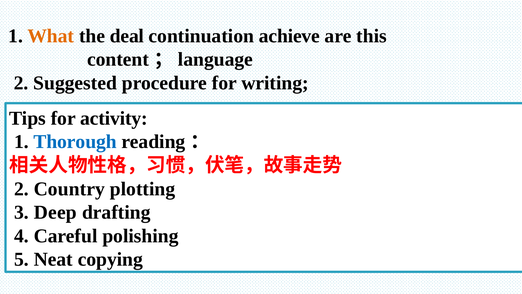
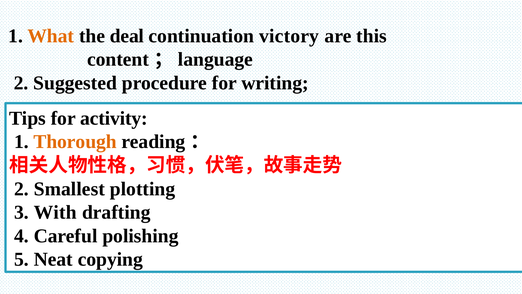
achieve: achieve -> victory
Thorough colour: blue -> orange
Country: Country -> Smallest
Deep: Deep -> With
